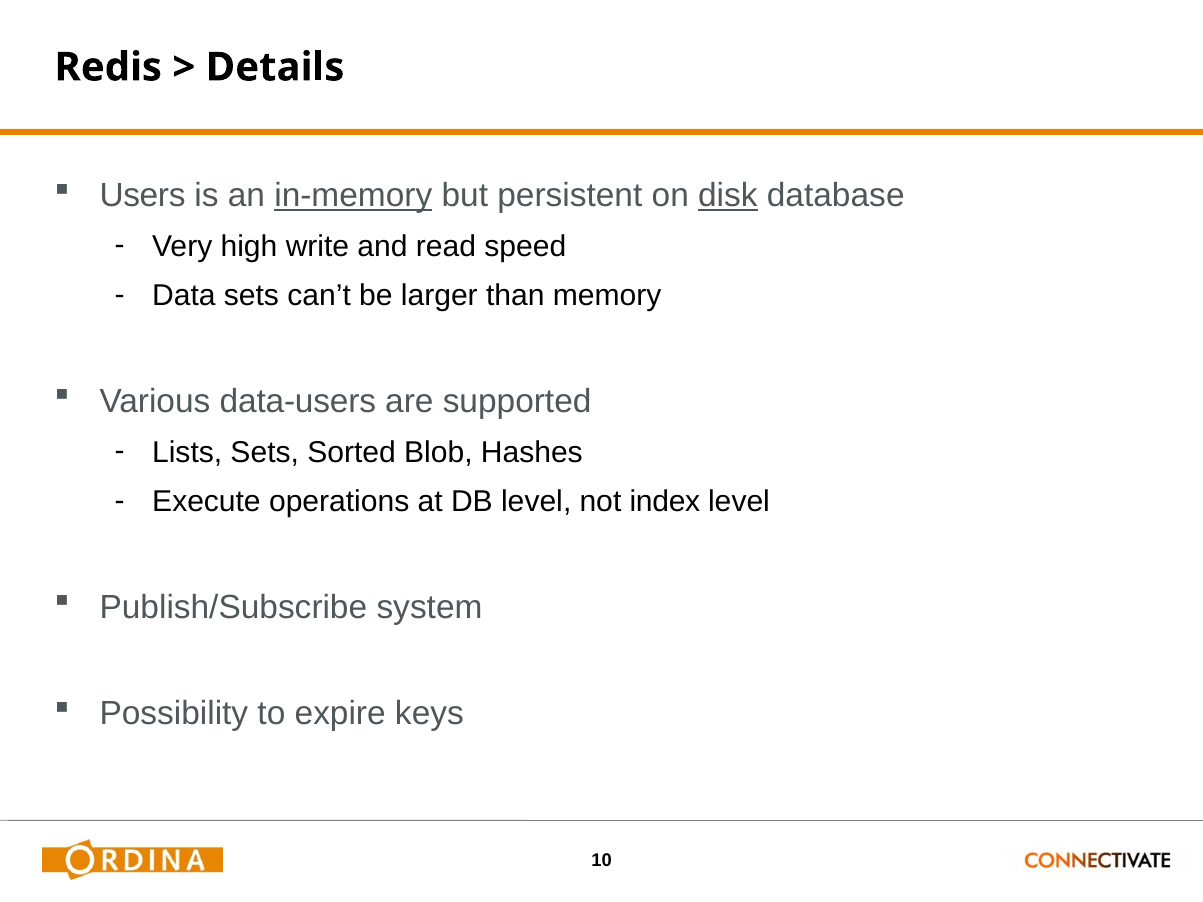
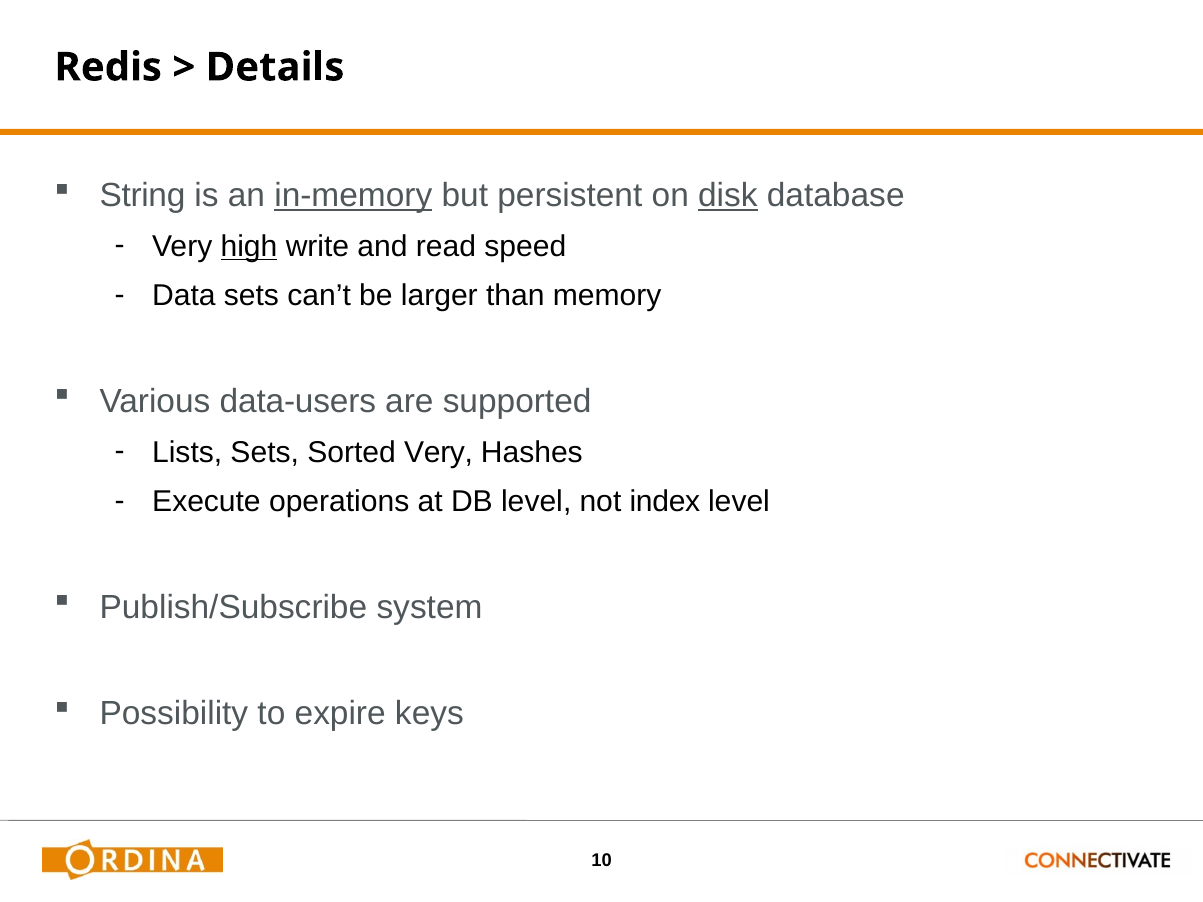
Users: Users -> String
high underline: none -> present
Sorted Blob: Blob -> Very
